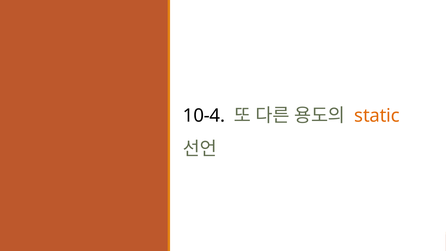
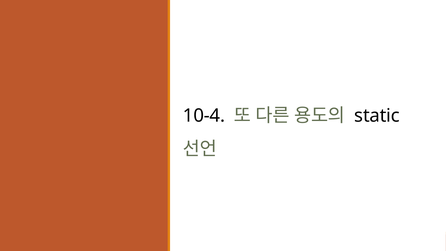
static colour: orange -> black
